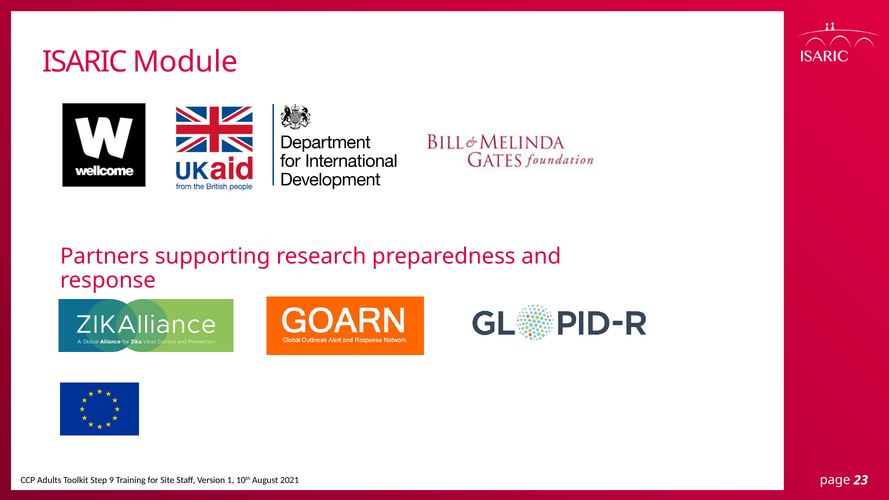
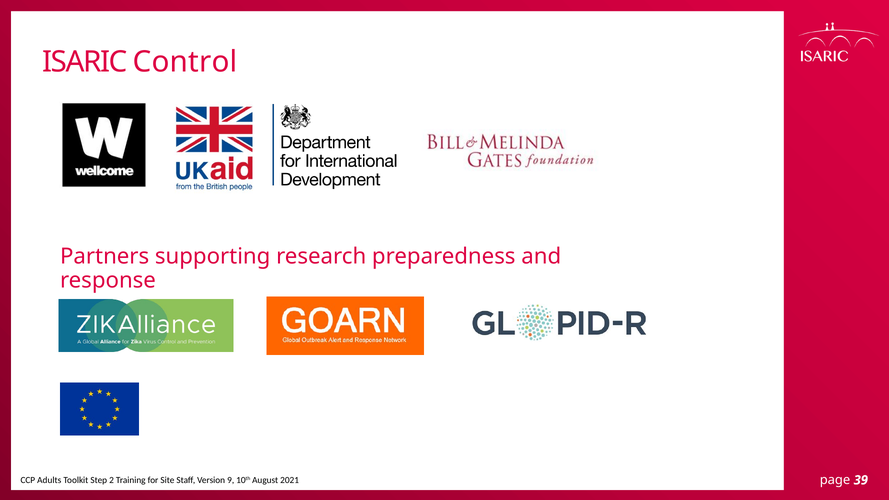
Module: Module -> Control
9: 9 -> 2
1: 1 -> 9
23: 23 -> 39
